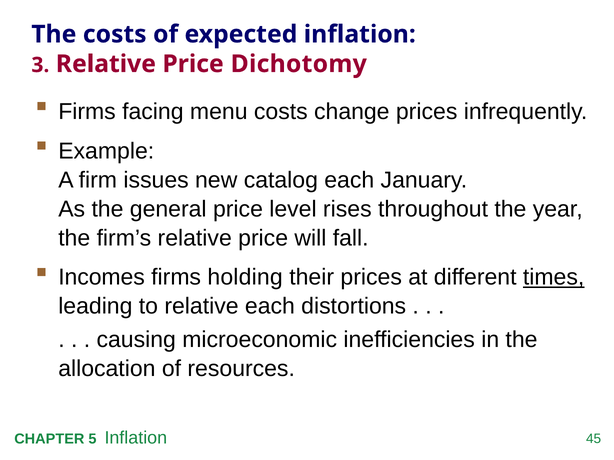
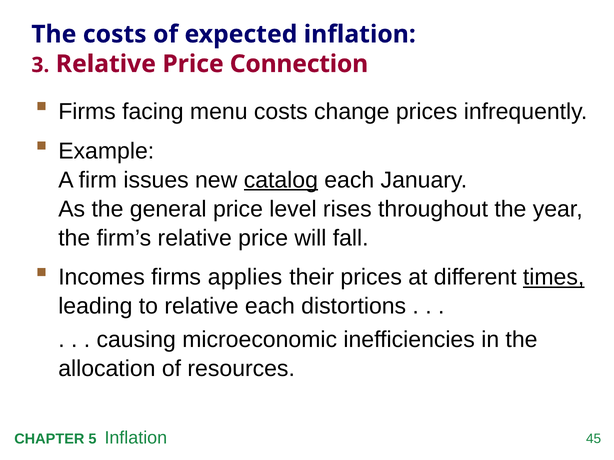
Dichotomy: Dichotomy -> Connection
catalog underline: none -> present
holding: holding -> applies
